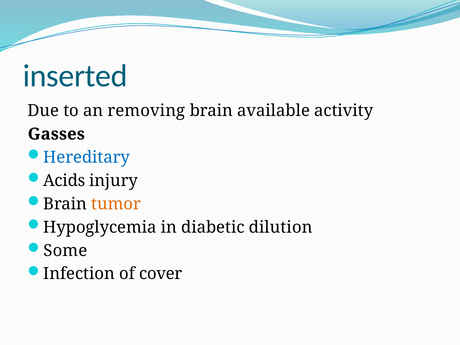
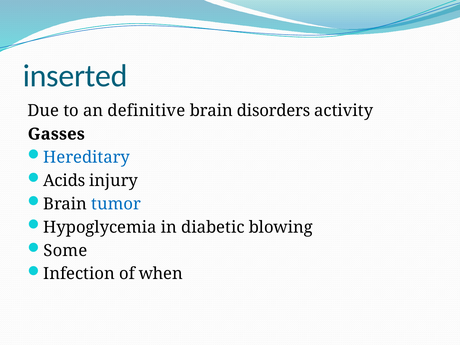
removing: removing -> definitive
available: available -> disorders
tumor colour: orange -> blue
dilution: dilution -> blowing
cover: cover -> when
